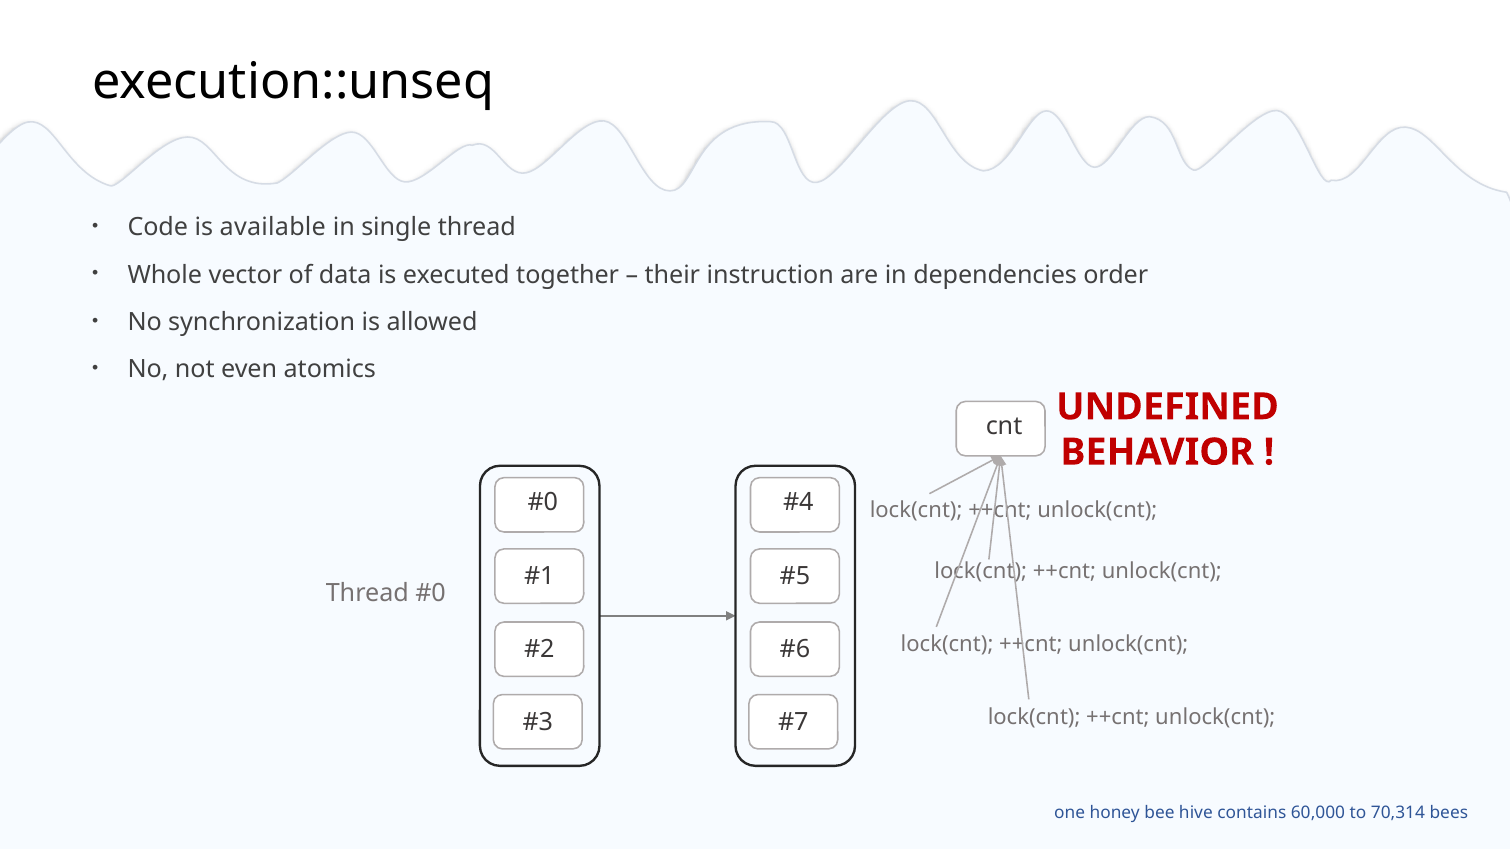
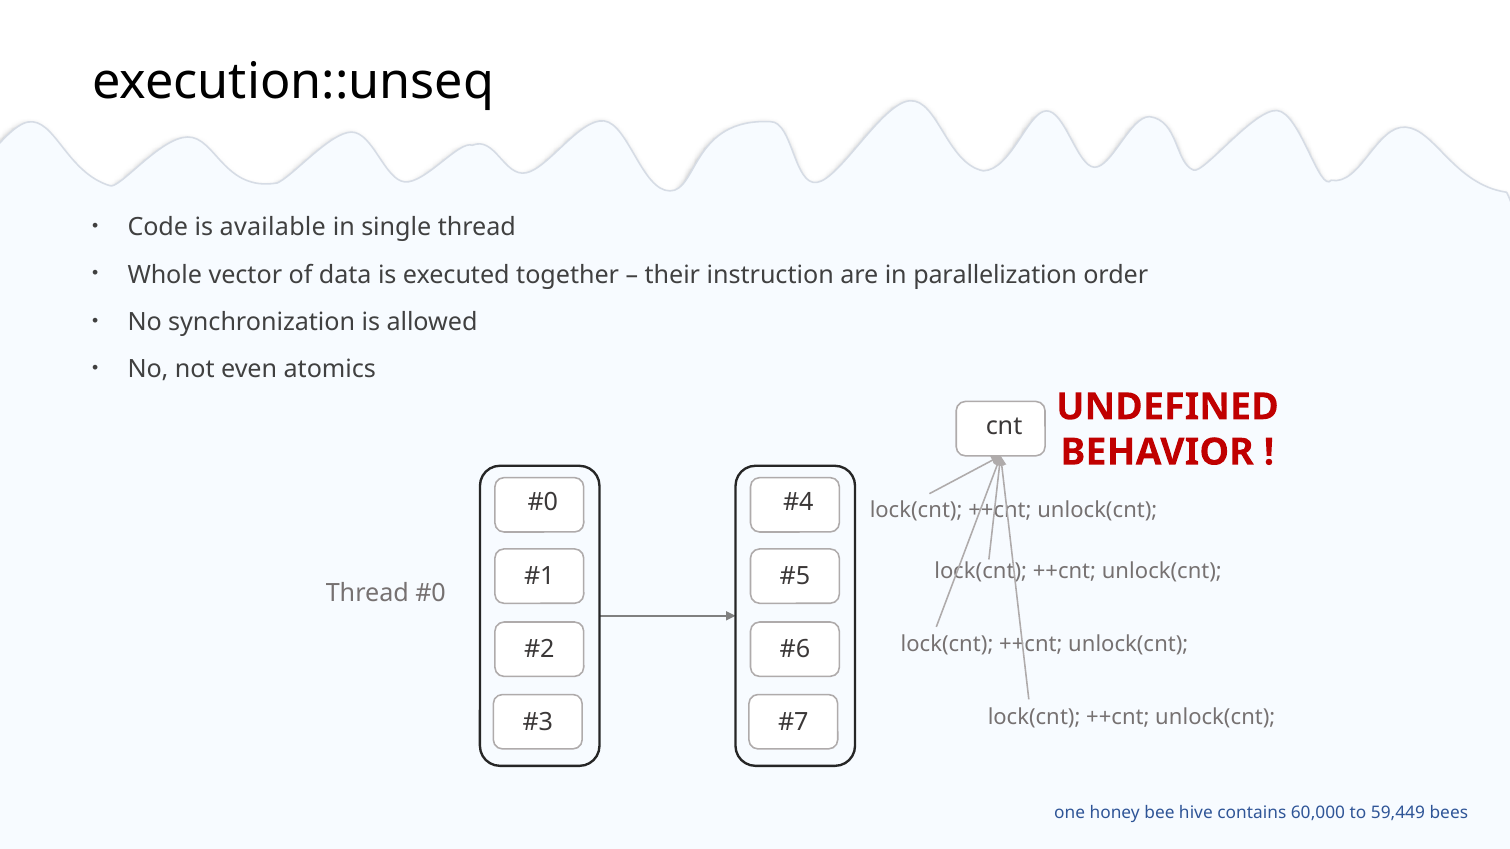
dependencies: dependencies -> parallelization
70,314: 70,314 -> 59,449
